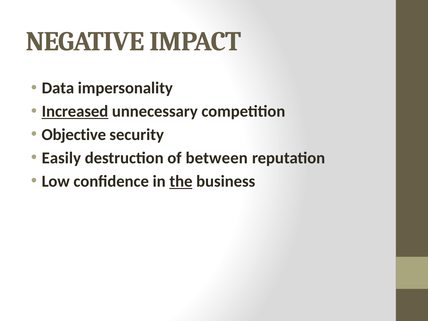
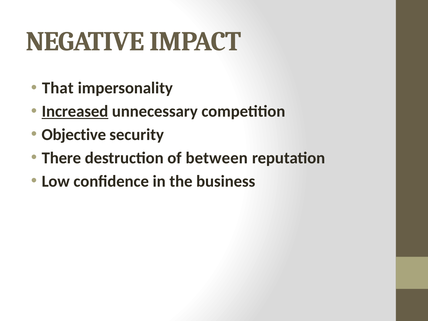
Data: Data -> That
Easily: Easily -> There
the underline: present -> none
